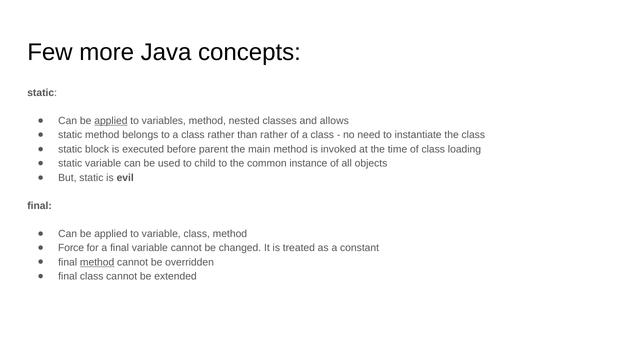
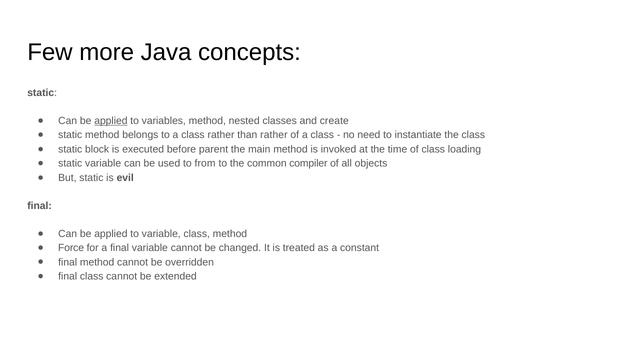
allows: allows -> create
child: child -> from
instance: instance -> compiler
method at (97, 262) underline: present -> none
